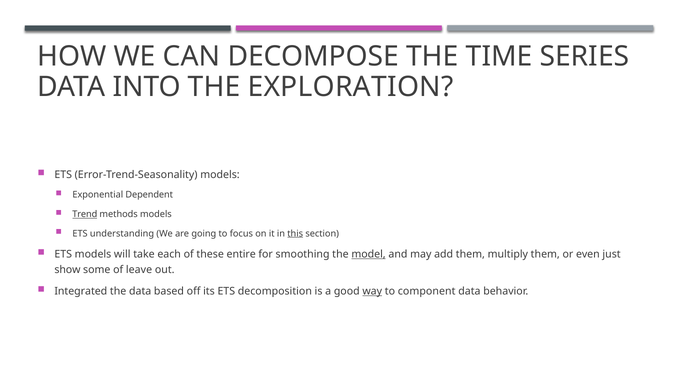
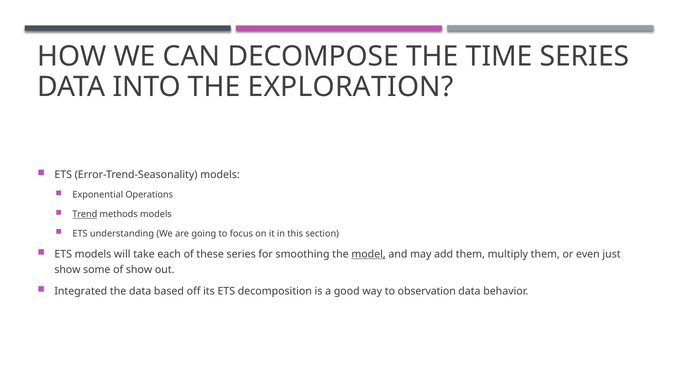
Dependent: Dependent -> Operations
this underline: present -> none
these entire: entire -> series
of leave: leave -> show
way underline: present -> none
component: component -> observation
